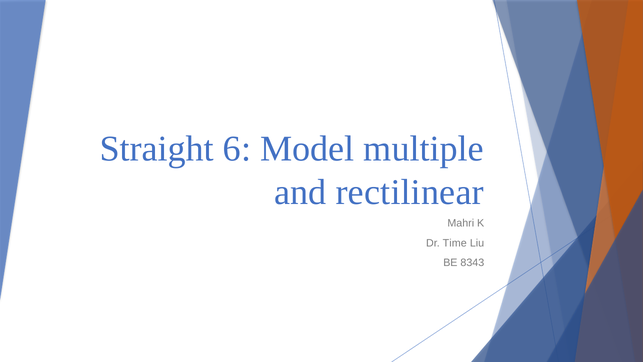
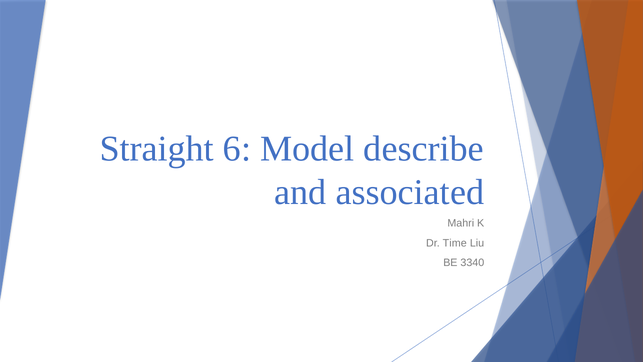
multiple: multiple -> describe
rectilinear: rectilinear -> associated
8343: 8343 -> 3340
